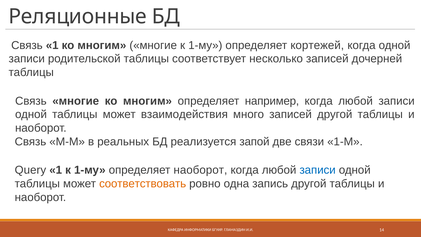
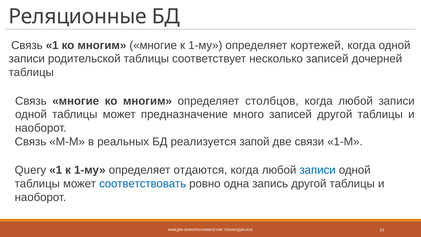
например: например -> столбцов
взаимодействия: взаимодействия -> предназначение
определяет наоборот: наоборот -> отдаются
соответствовать colour: orange -> blue
